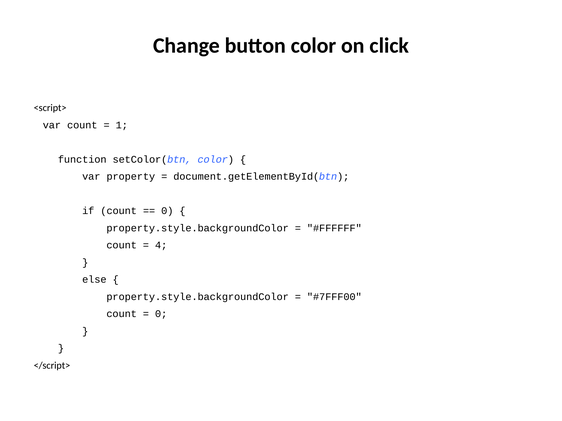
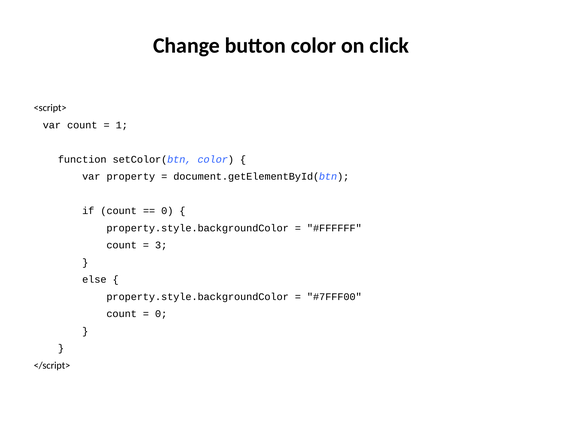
4: 4 -> 3
